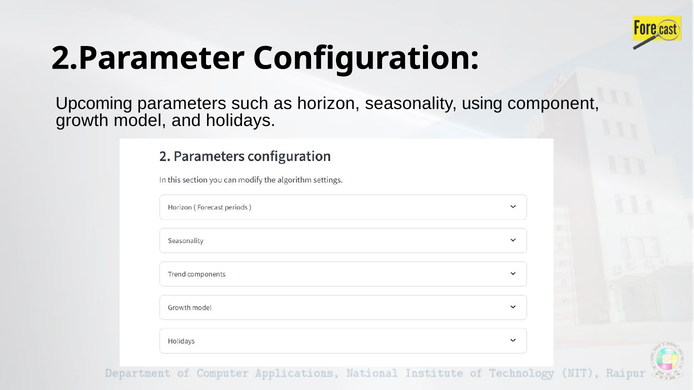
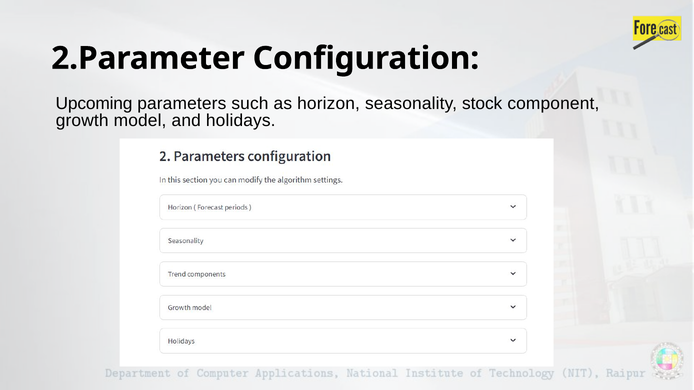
using: using -> stock
